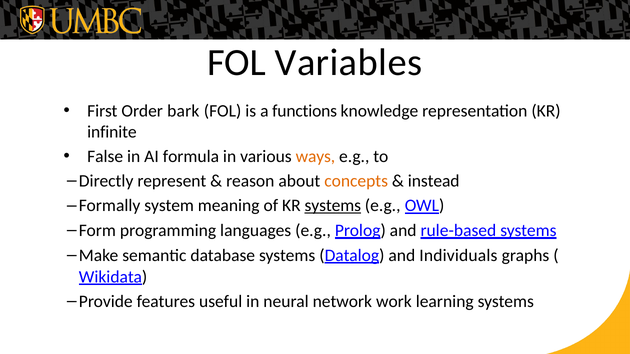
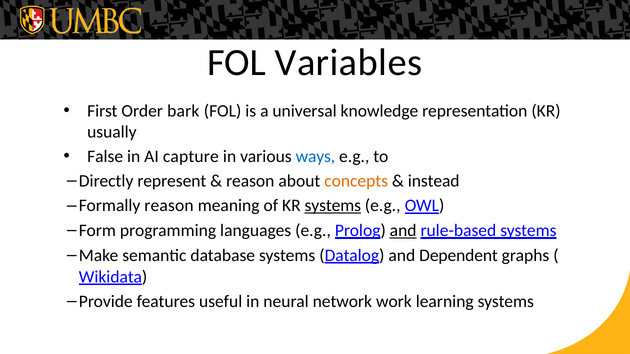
functions: functions -> universal
infinite: infinite -> usually
formula: formula -> capture
ways colour: orange -> blue
Formally system: system -> reason
and at (403, 231) underline: none -> present
Individuals: Individuals -> Dependent
